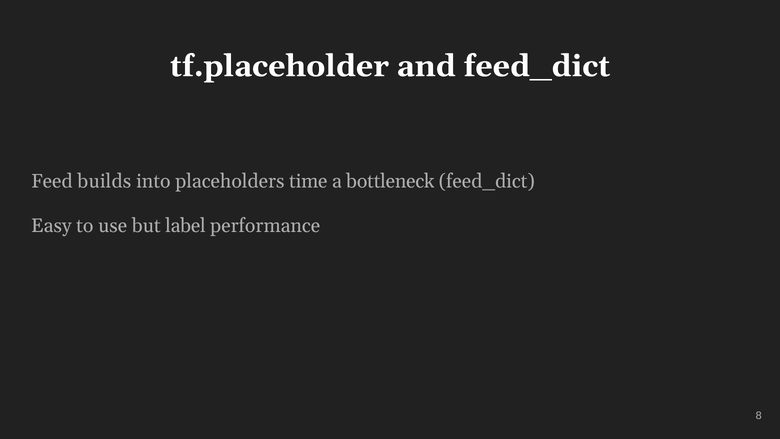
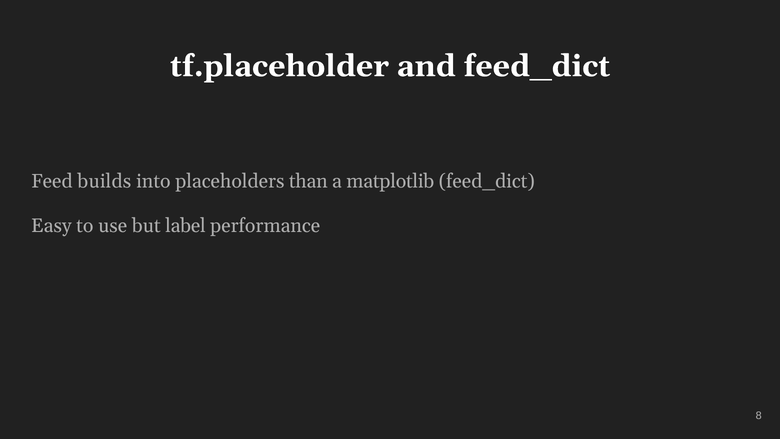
time: time -> than
bottleneck: bottleneck -> matplotlib
